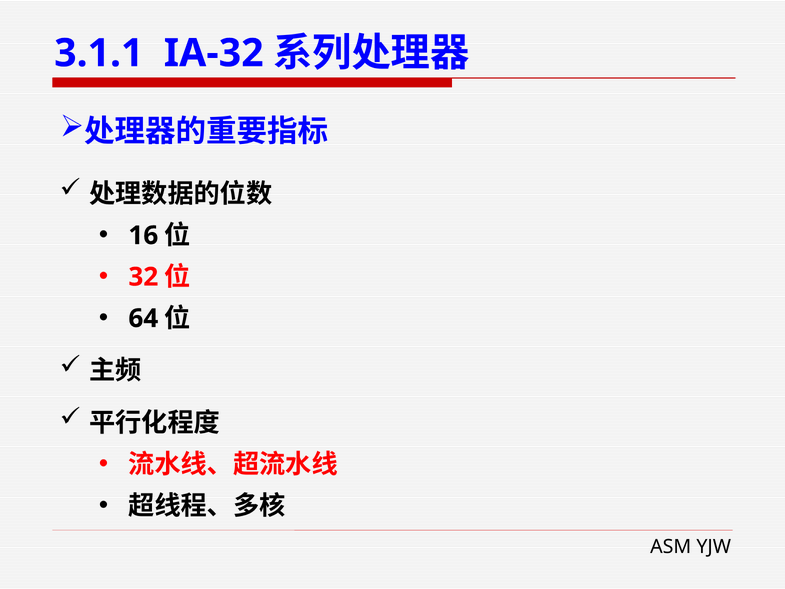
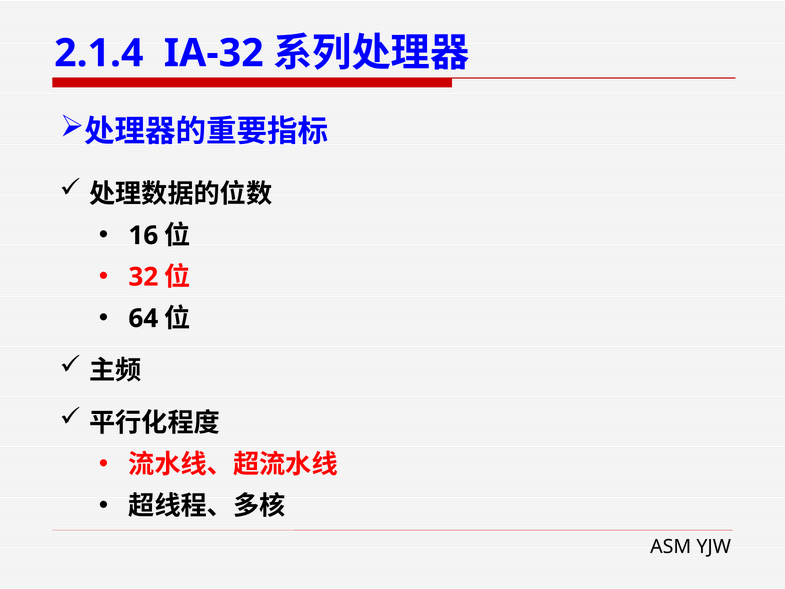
3.1.1: 3.1.1 -> 2.1.4
